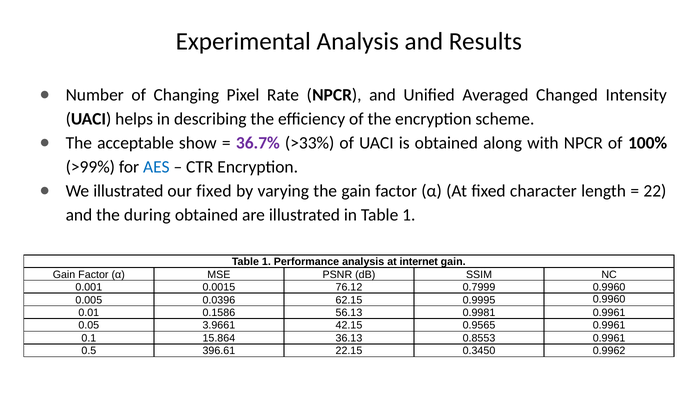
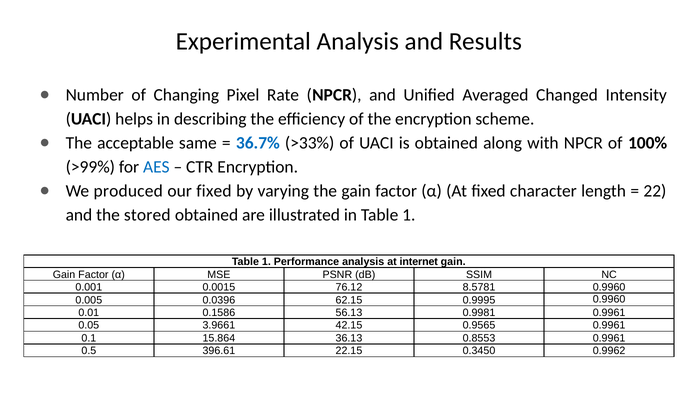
show: show -> same
36.7% colour: purple -> blue
We illustrated: illustrated -> produced
during: during -> stored
0.7999: 0.7999 -> 8.5781
